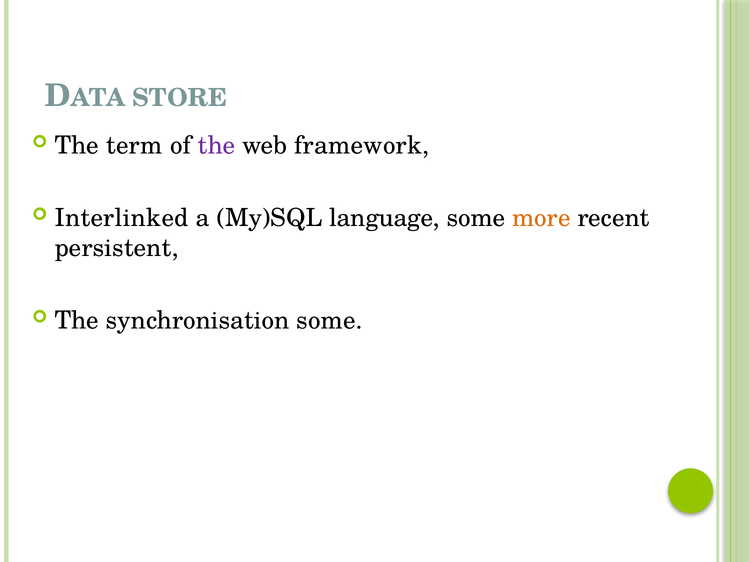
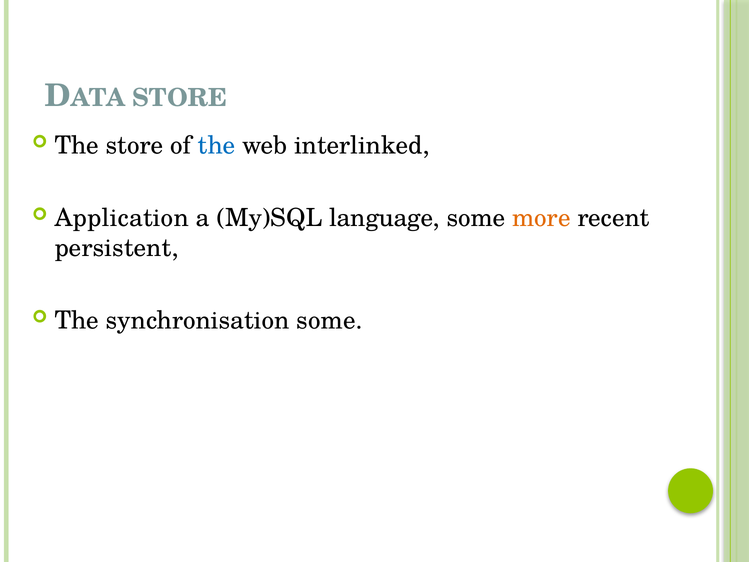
The term: term -> store
the at (217, 146) colour: purple -> blue
framework: framework -> interlinked
Interlinked: Interlinked -> Application
